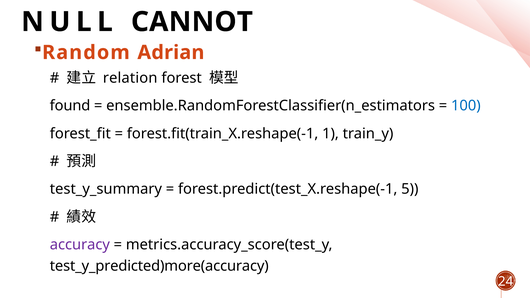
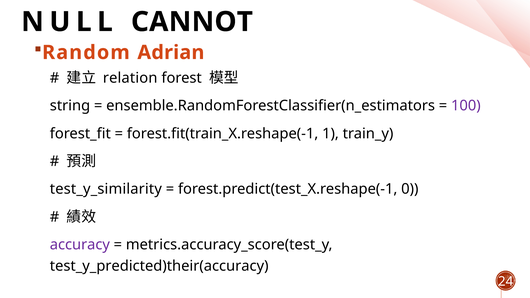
found: found -> string
100 colour: blue -> purple
test_y_summary: test_y_summary -> test_y_similarity
5: 5 -> 0
test_y_predicted)more(accuracy: test_y_predicted)more(accuracy -> test_y_predicted)their(accuracy
